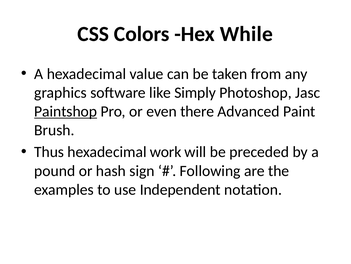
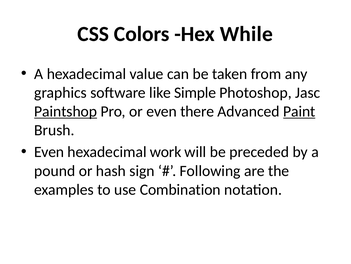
Simply: Simply -> Simple
Paint underline: none -> present
Thus at (49, 152): Thus -> Even
Independent: Independent -> Combination
